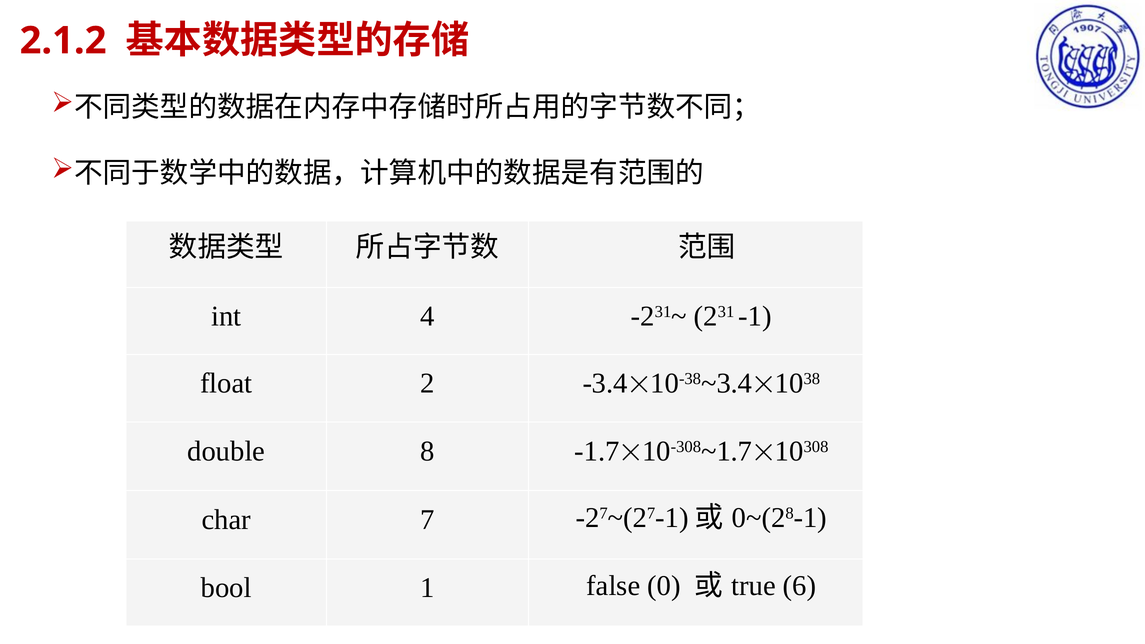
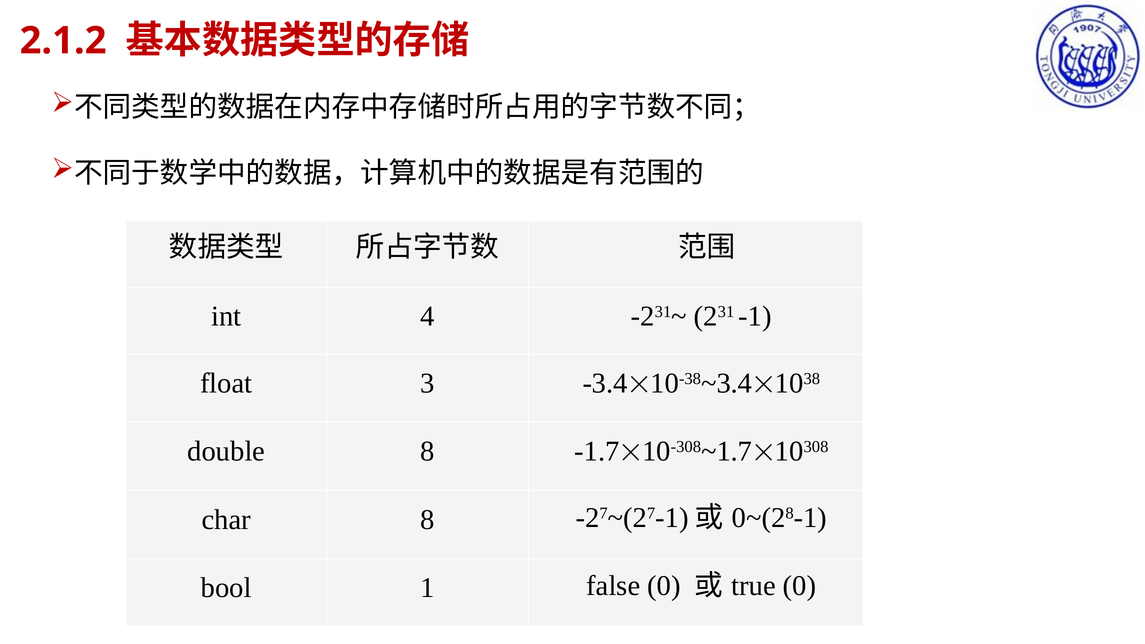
2: 2 -> 3
char 7: 7 -> 8
6 at (799, 586): 6 -> 0
